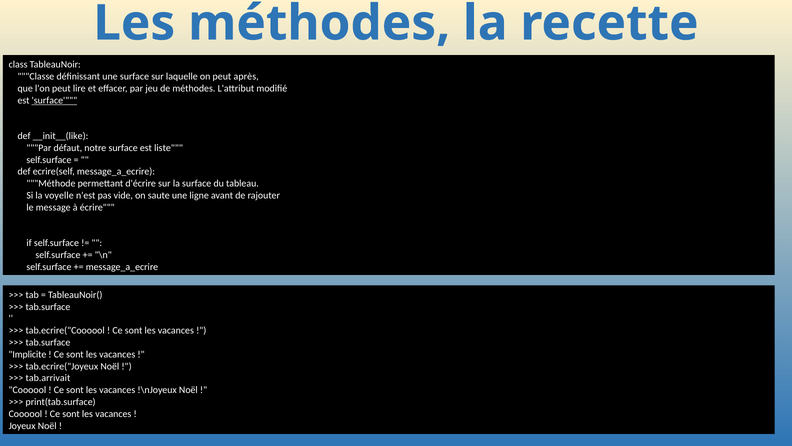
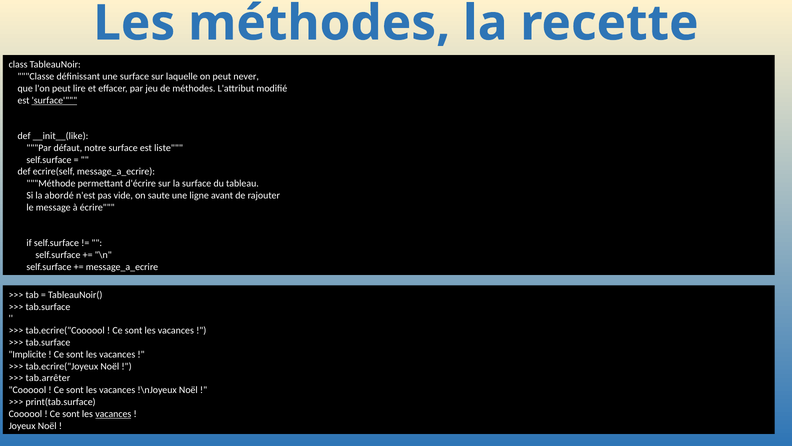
après: après -> never
voyelle: voyelle -> abordé
tab.arrivait: tab.arrivait -> tab.arrêter
vacances at (113, 413) underline: none -> present
